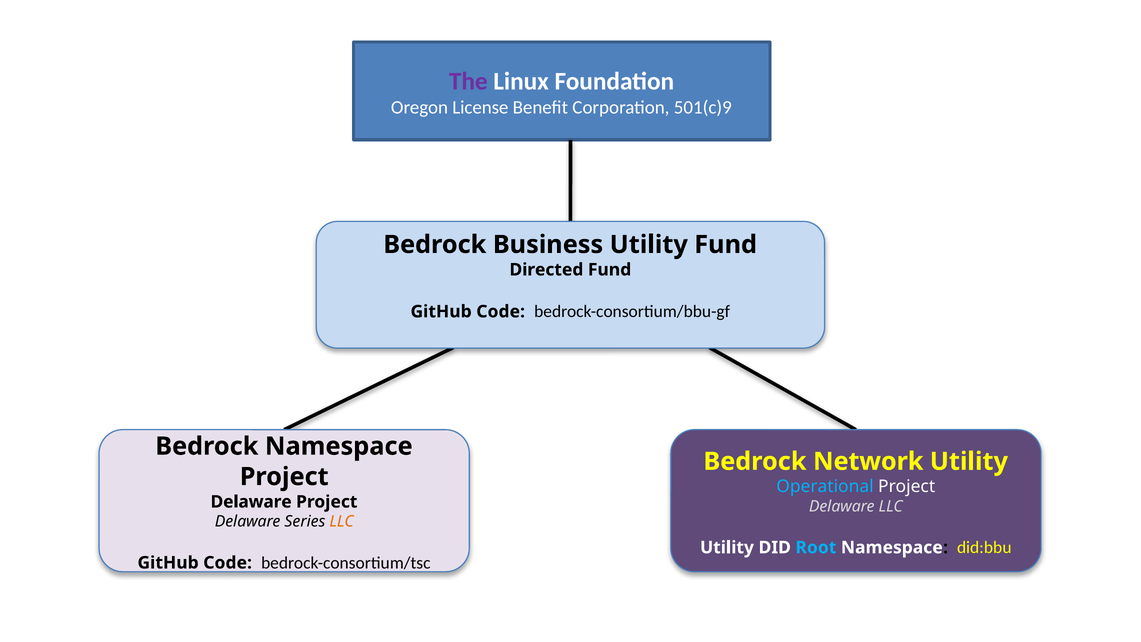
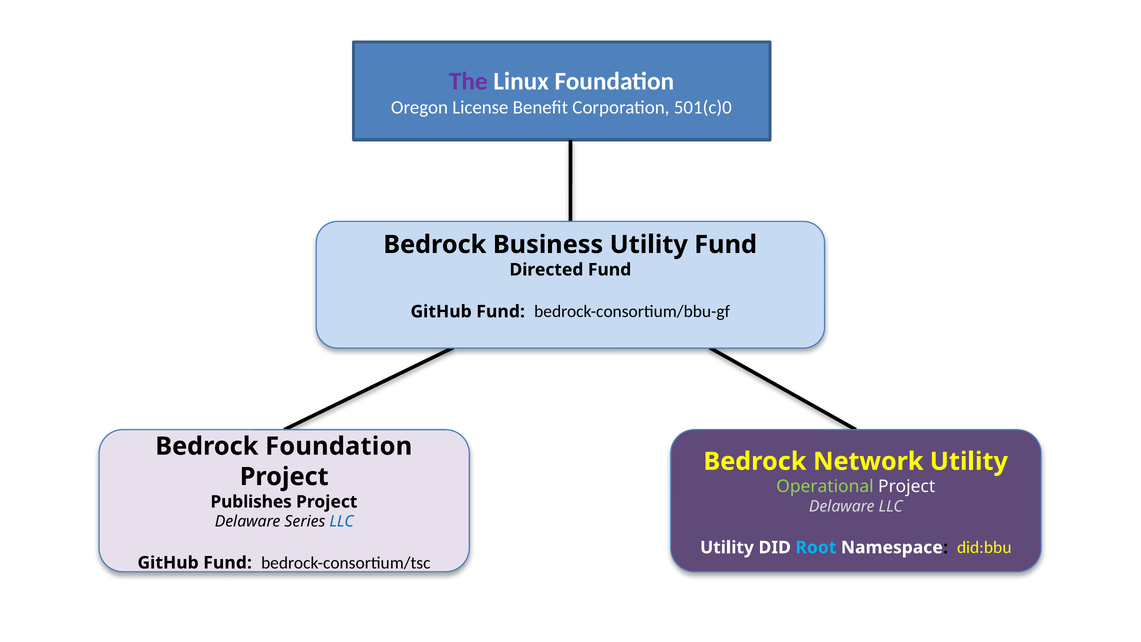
501(c)9: 501(c)9 -> 501(c)0
Code at (501, 312): Code -> Fund
Bedrock Namespace: Namespace -> Foundation
Operational colour: light blue -> light green
Delaware at (251, 502): Delaware -> Publishes
LLC at (342, 522) colour: orange -> blue
Code at (228, 563): Code -> Fund
